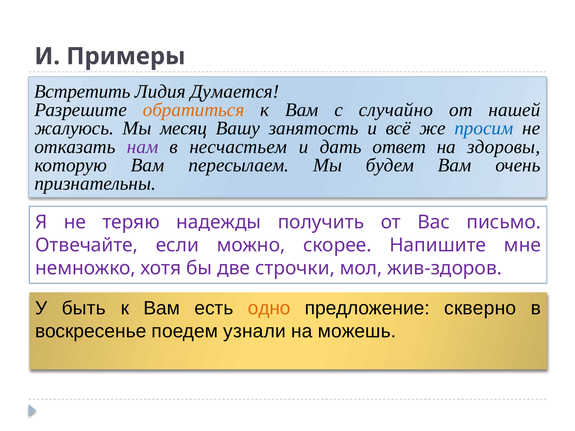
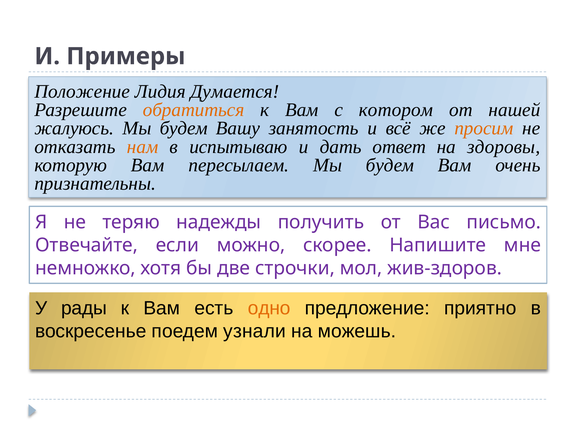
Встретить: Встретить -> Положение
случайно: случайно -> котором
месяц at (184, 128): месяц -> будем
просим colour: blue -> orange
нам colour: purple -> orange
несчастьем: несчастьем -> испытываю
быть: быть -> рады
скверно: скверно -> приятно
